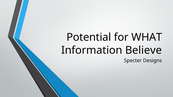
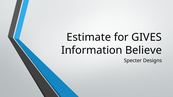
Potential: Potential -> Estimate
WHAT: WHAT -> GIVES
